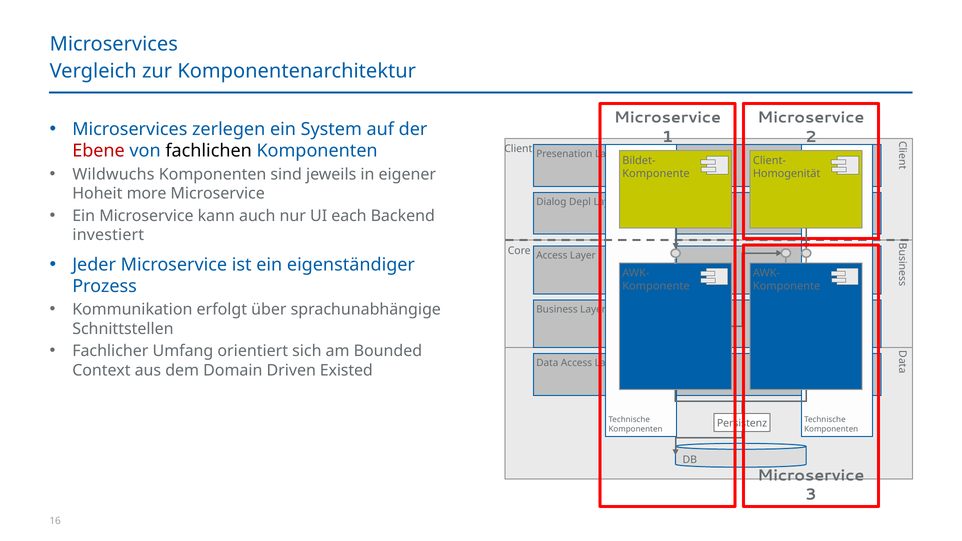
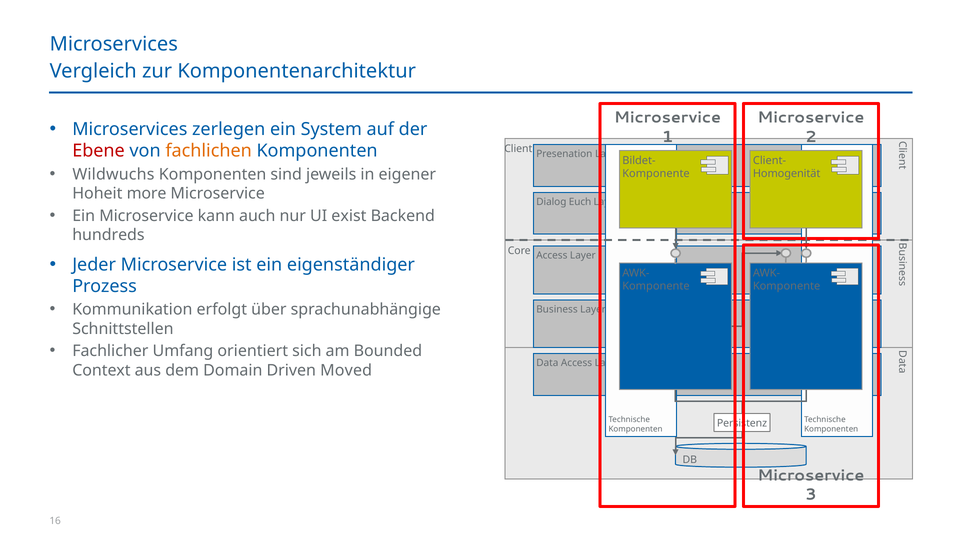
fachlichen colour: black -> orange
Depl: Depl -> Euch
each: each -> exist
investiert: investiert -> hundreds
Existed: Existed -> Moved
